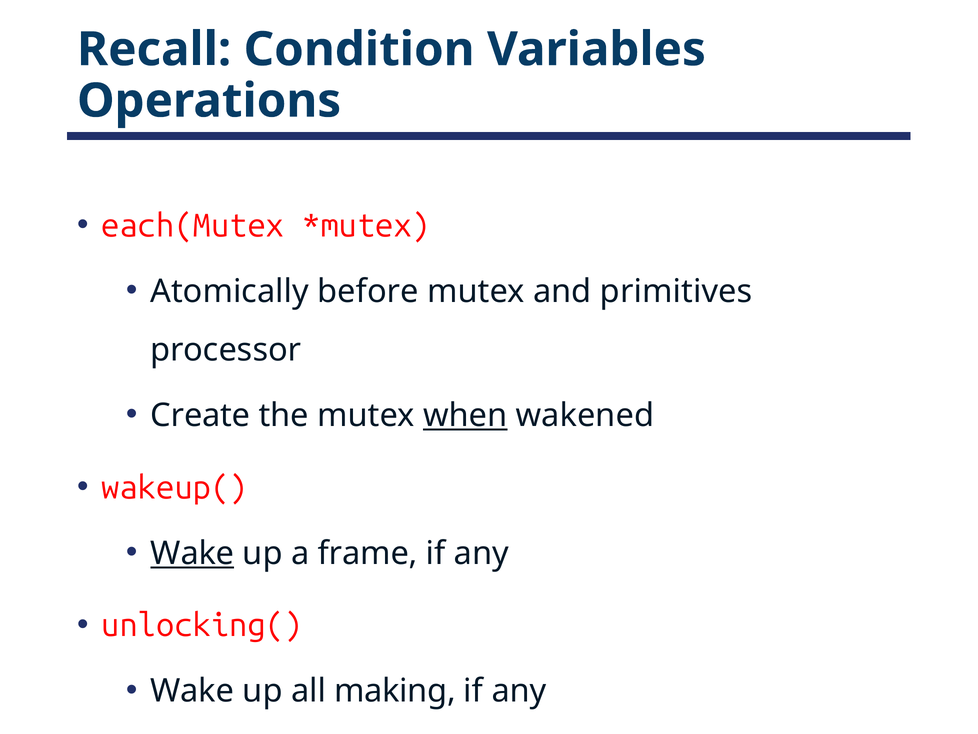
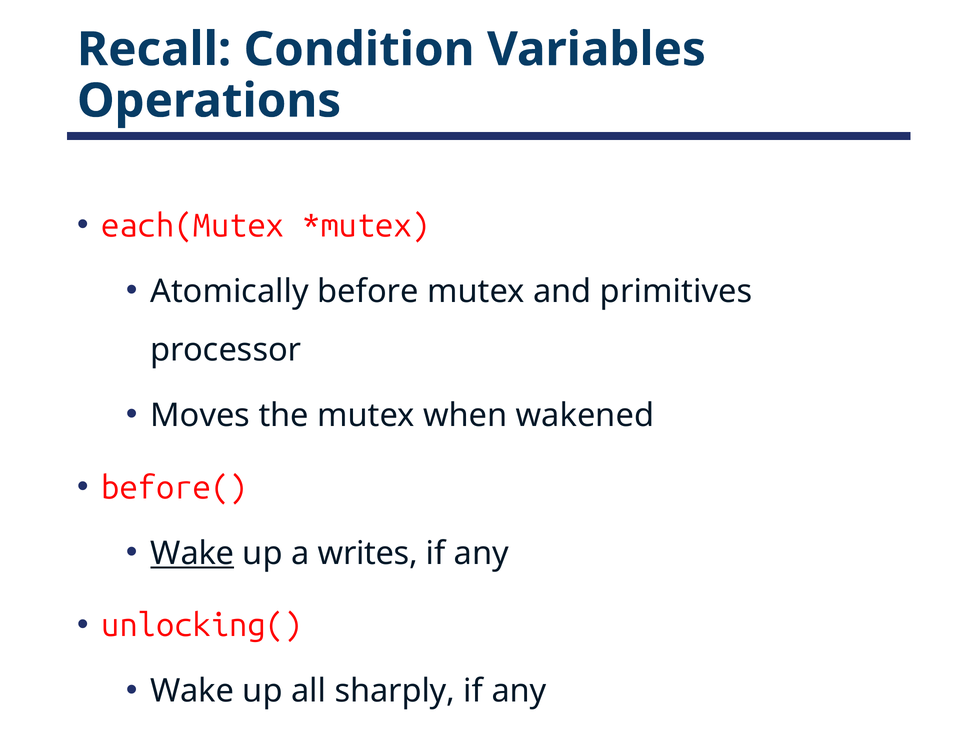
Create: Create -> Moves
when underline: present -> none
wakeup(: wakeup( -> before(
frame: frame -> writes
making: making -> sharply
